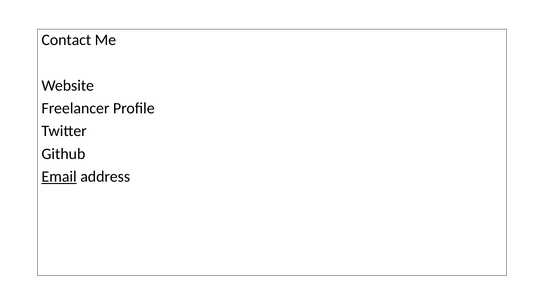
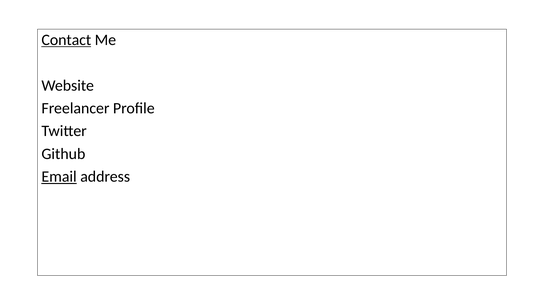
Contact underline: none -> present
